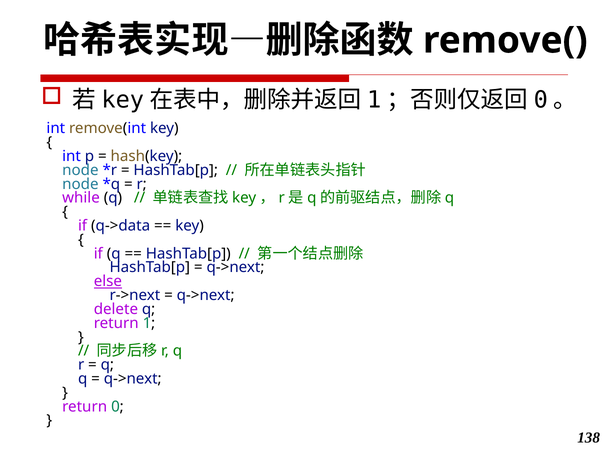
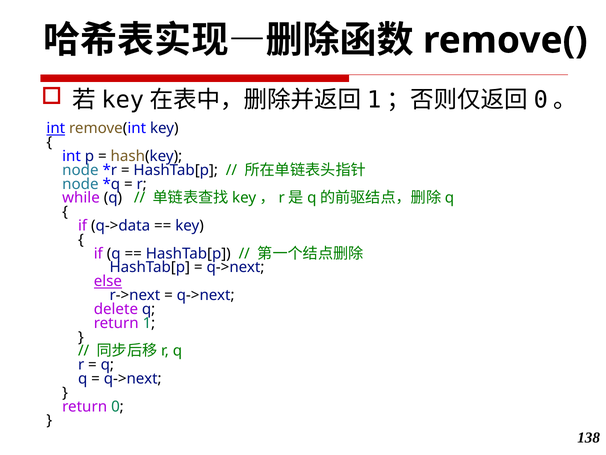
int at (56, 128) underline: none -> present
